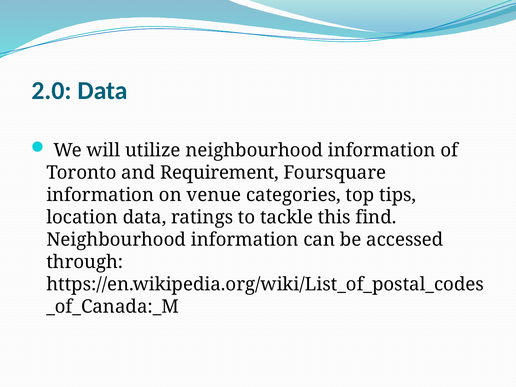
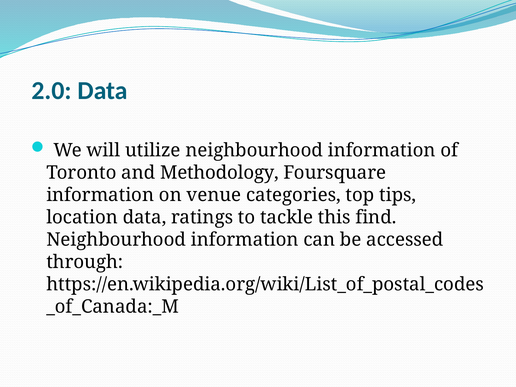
Requirement: Requirement -> Methodology
